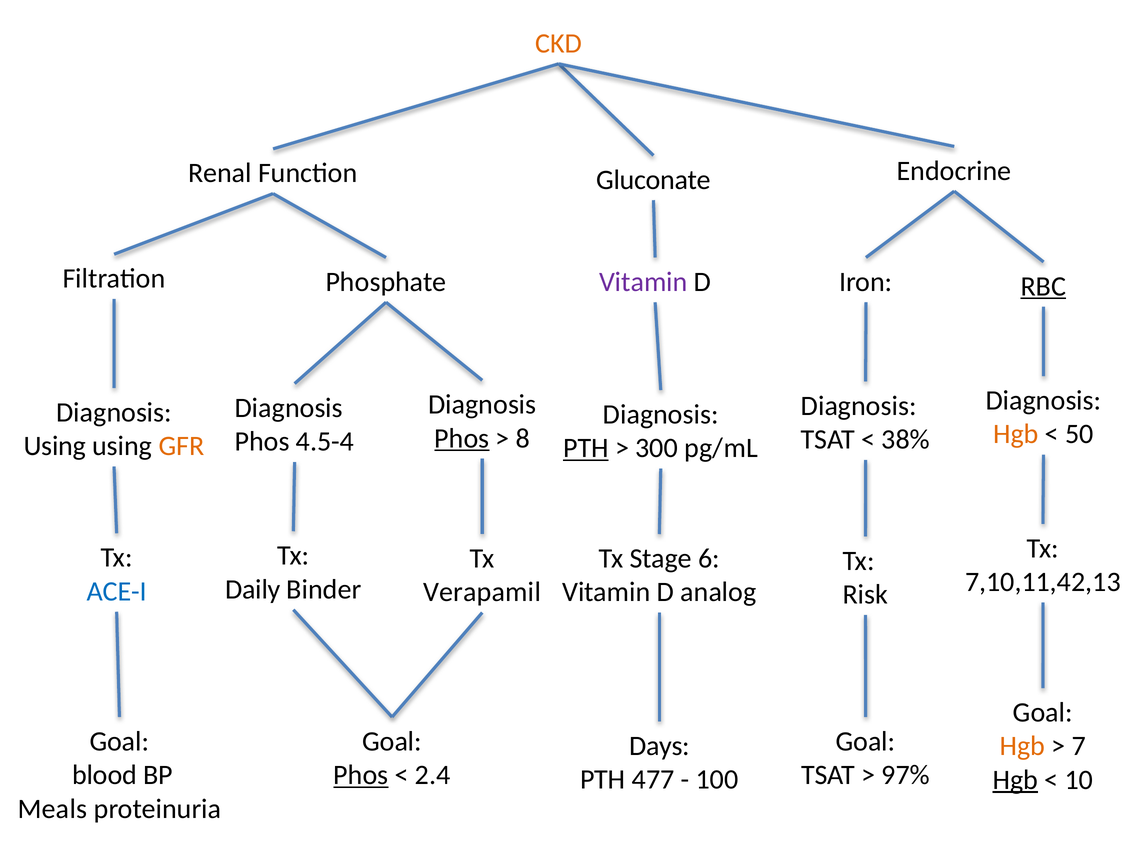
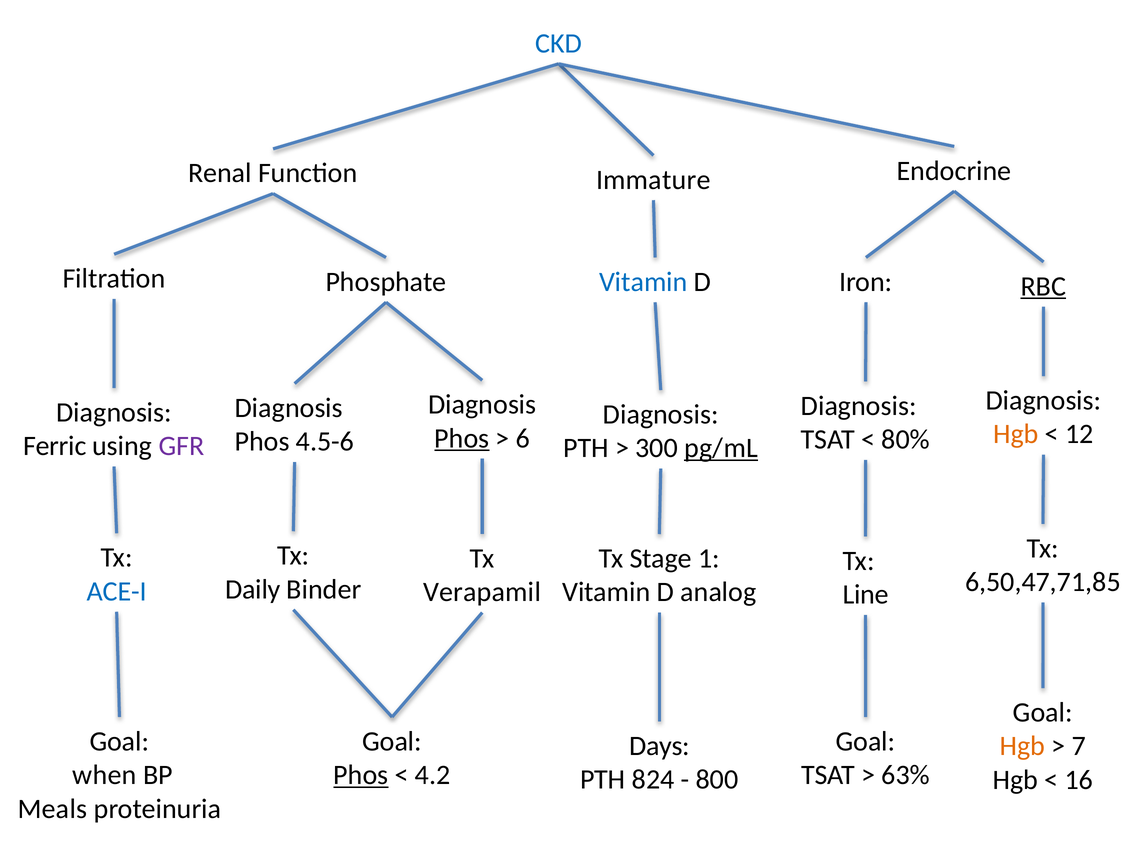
CKD colour: orange -> blue
Gluconate: Gluconate -> Immature
Vitamin at (643, 282) colour: purple -> blue
50: 50 -> 12
8: 8 -> 6
38%: 38% -> 80%
4.5-4: 4.5-4 -> 4.5-6
Using at (55, 446): Using -> Ferric
GFR colour: orange -> purple
PTH at (586, 448) underline: present -> none
pg/mL underline: none -> present
6: 6 -> 1
7,10,11,42,13: 7,10,11,42,13 -> 6,50,47,71,85
Risk: Risk -> Line
blood: blood -> when
2.4: 2.4 -> 4.2
97%: 97% -> 63%
477: 477 -> 824
100: 100 -> 800
Hgb at (1015, 779) underline: present -> none
10: 10 -> 16
